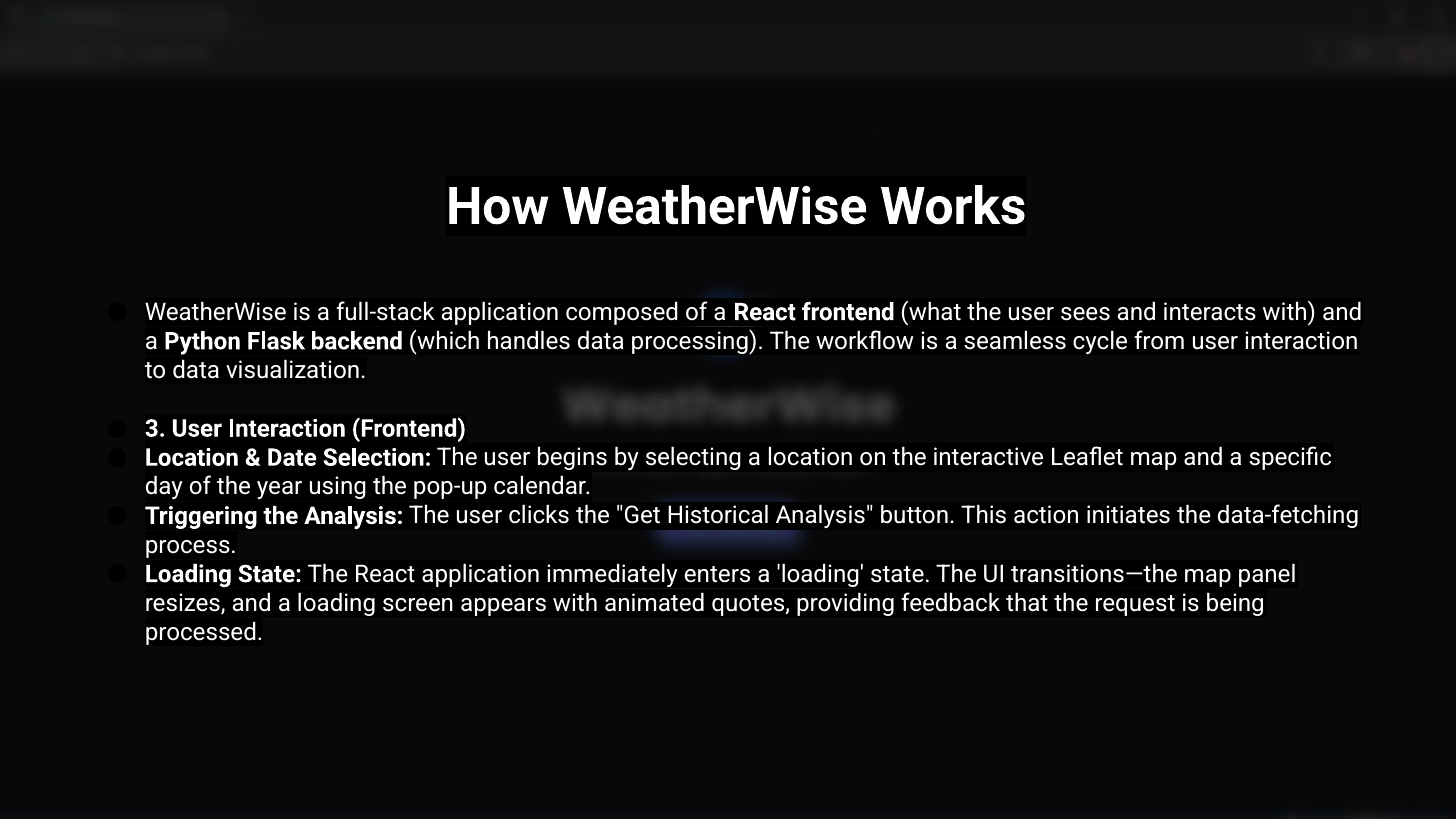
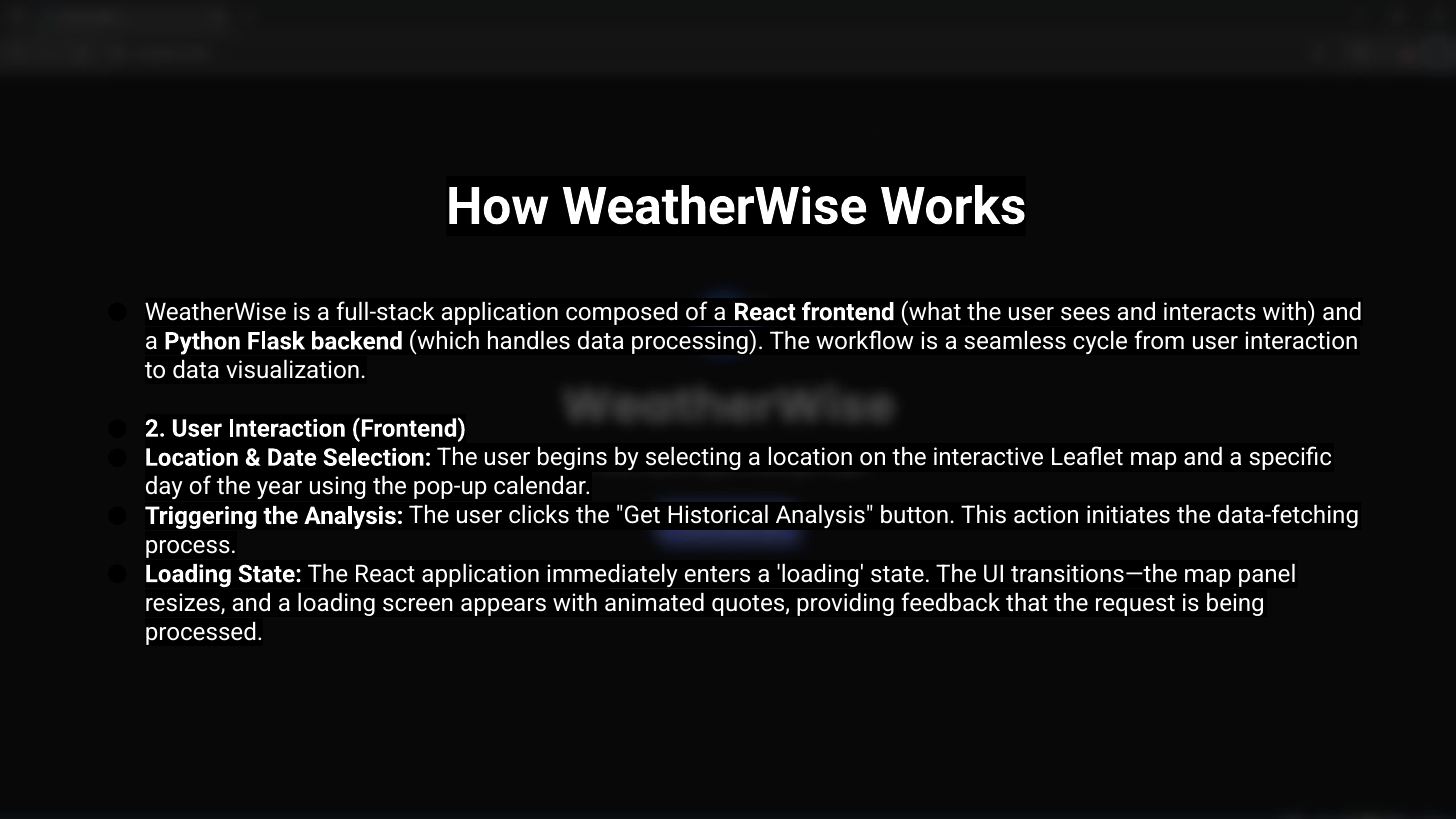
3: 3 -> 2
